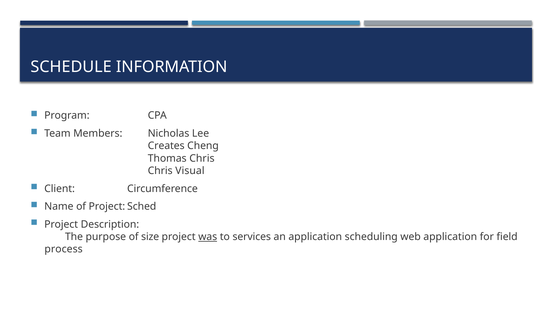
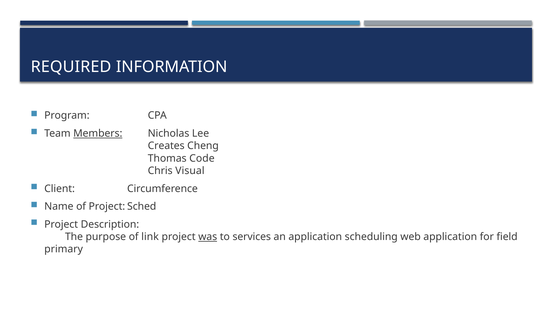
SCHEDULE: SCHEDULE -> REQUIRED
Members underline: none -> present
Thomas Chris: Chris -> Code
size: size -> link
process: process -> primary
